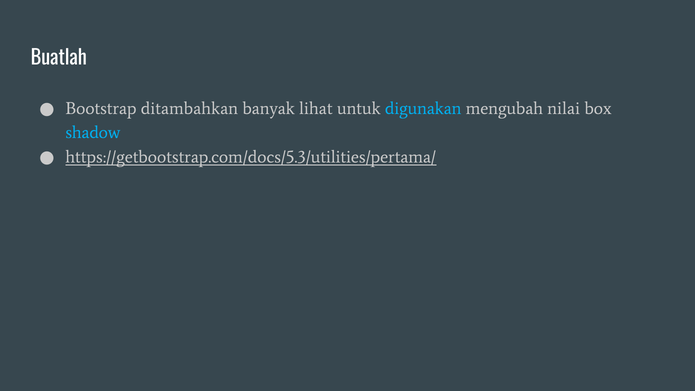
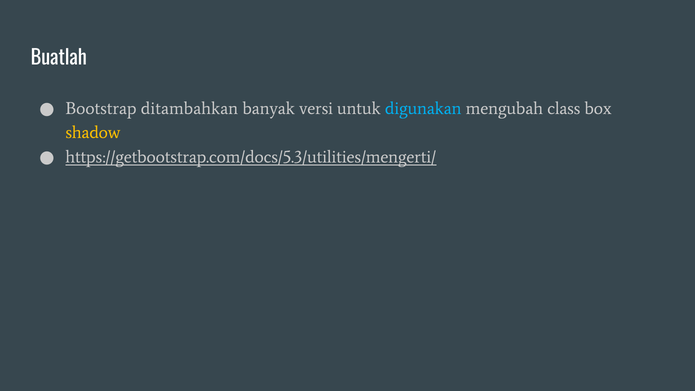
lihat: lihat -> versi
nilai: nilai -> class
shadow colour: light blue -> yellow
https://getbootstrap.com/docs/5.3/utilities/pertama/: https://getbootstrap.com/docs/5.3/utilities/pertama/ -> https://getbootstrap.com/docs/5.3/utilities/mengerti/
